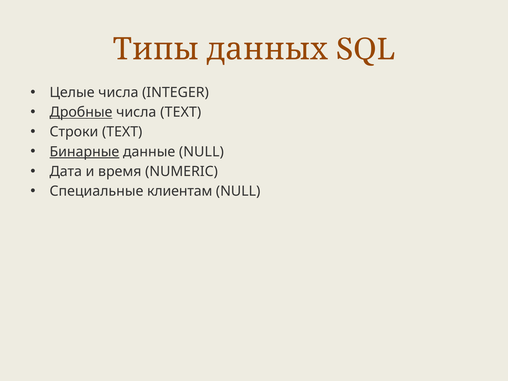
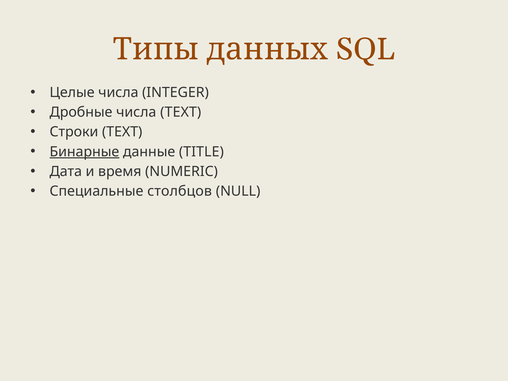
Дробные underline: present -> none
данные NULL: NULL -> TITLE
клиентам: клиентам -> столбцов
